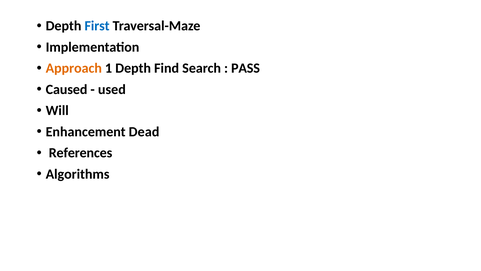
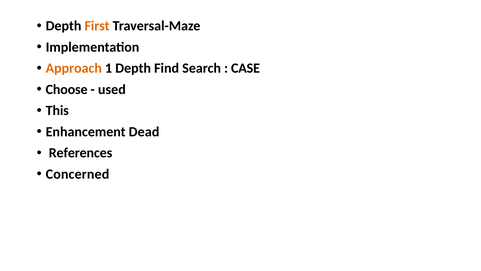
First colour: blue -> orange
PASS: PASS -> CASE
Caused: Caused -> Choose
Will: Will -> This
Algorithms: Algorithms -> Concerned
